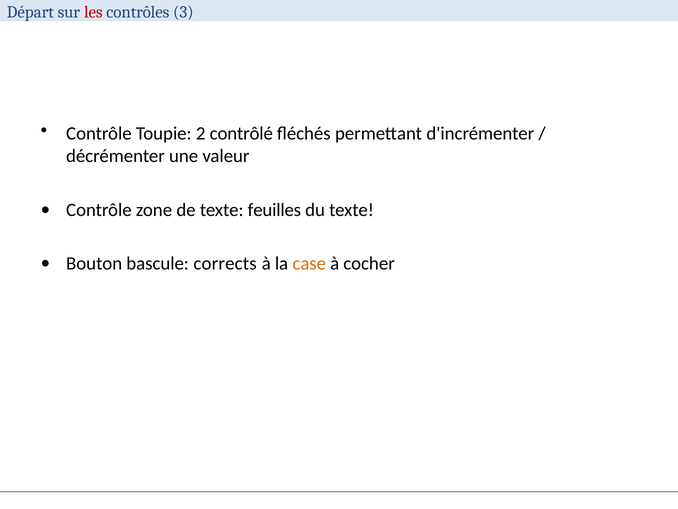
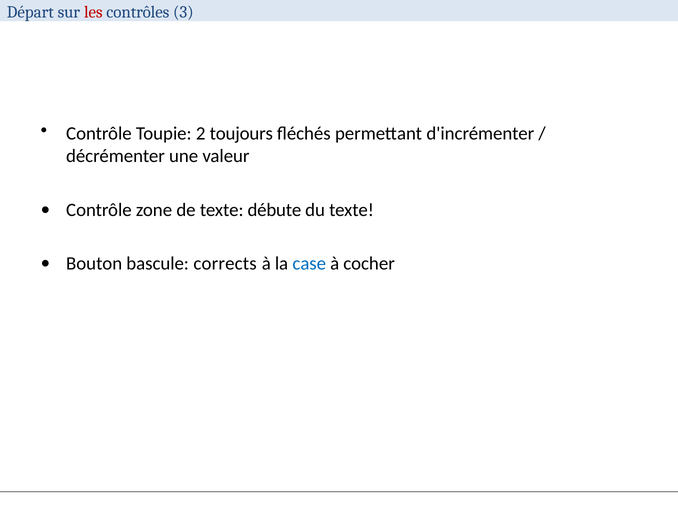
contrôlé: contrôlé -> toujours
feuilles: feuilles -> débute
case colour: orange -> blue
